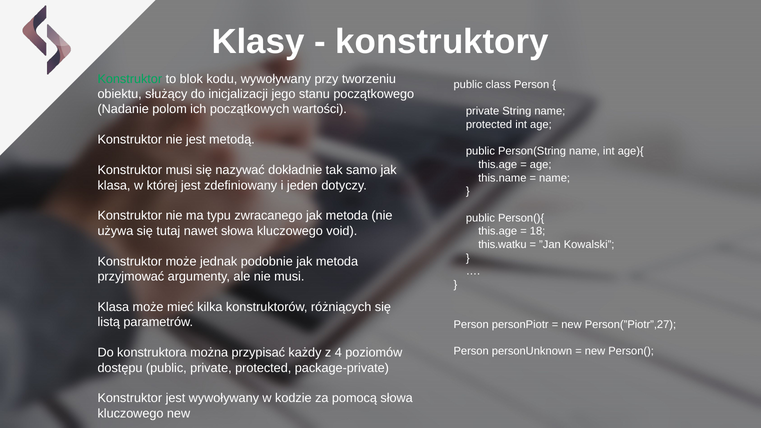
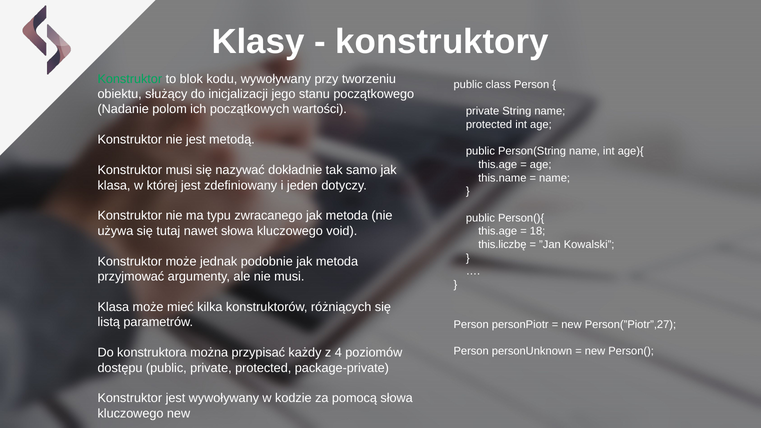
this.watku: this.watku -> this.liczbę
